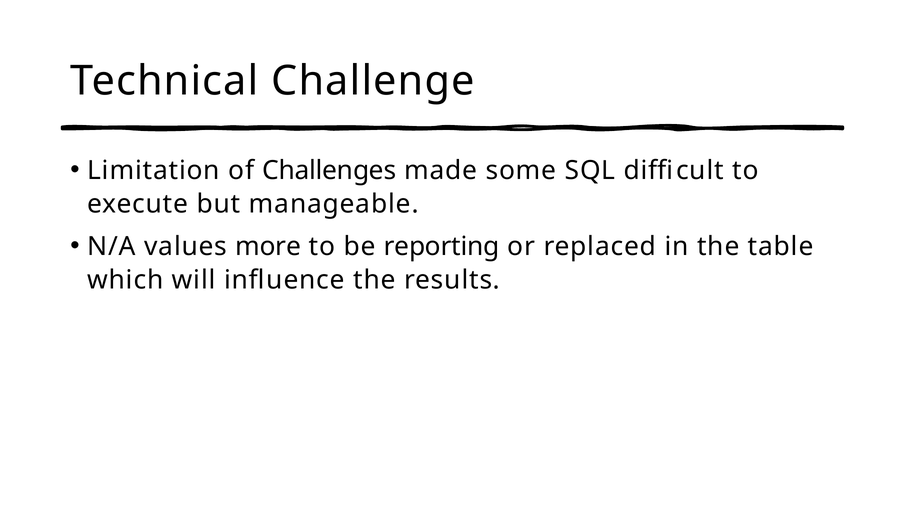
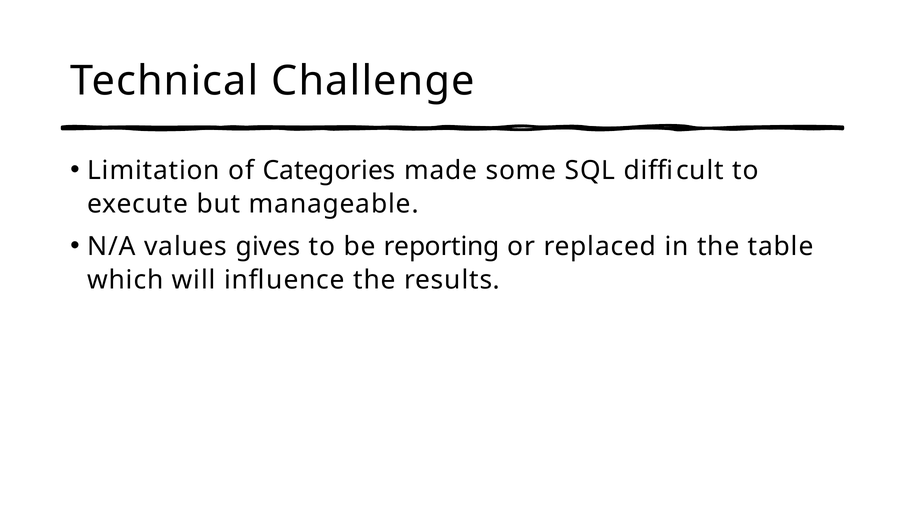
Challenges: Challenges -> Categories
more: more -> gives
